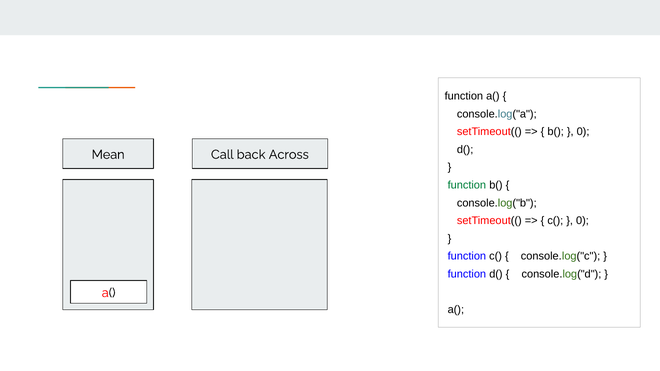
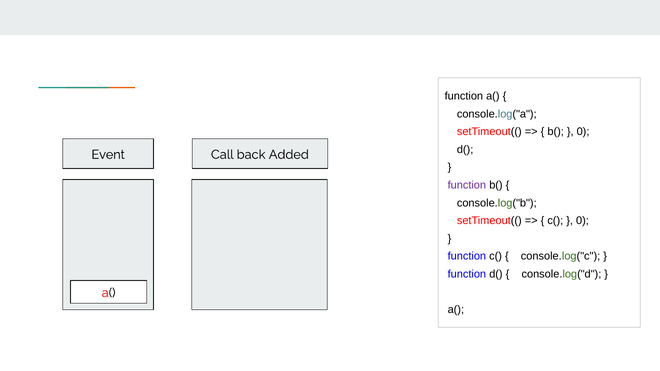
Mean: Mean -> Event
Across: Across -> Added
function at (467, 185) colour: green -> purple
